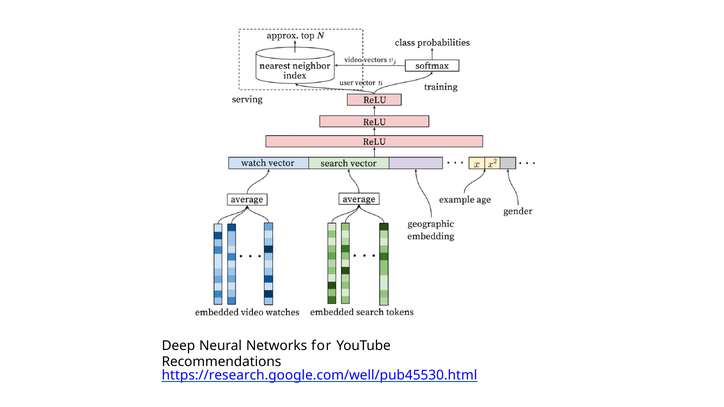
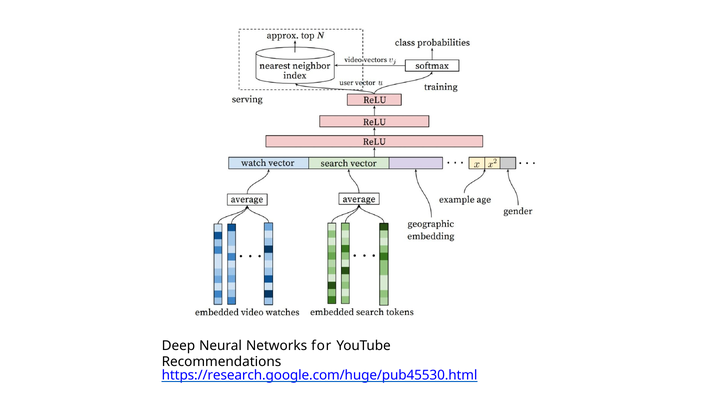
https://research.google.com/well/pub45530.html: https://research.google.com/well/pub45530.html -> https://research.google.com/huge/pub45530.html
